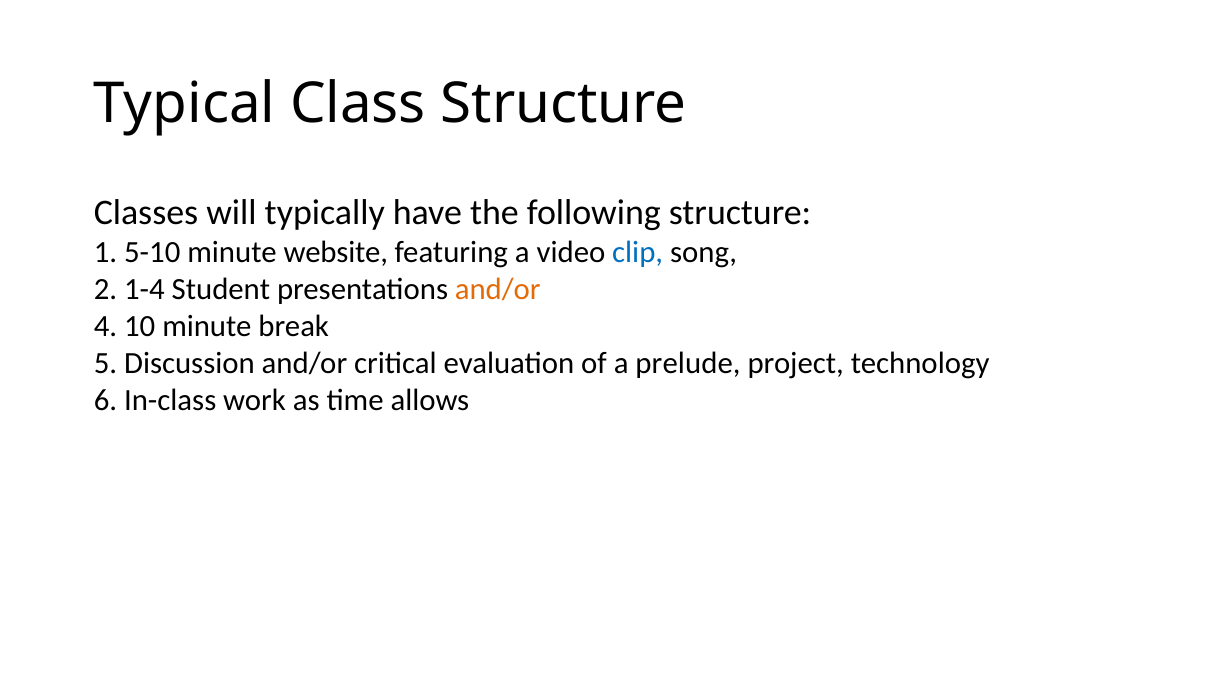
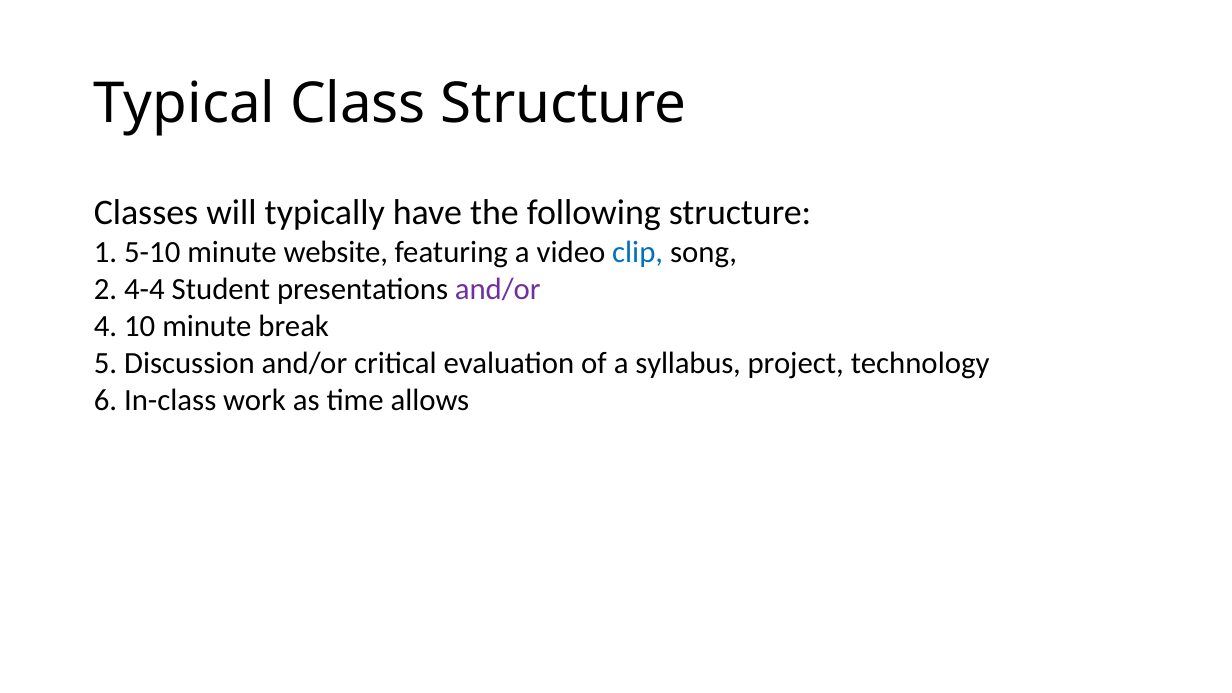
1-4: 1-4 -> 4-4
and/or at (498, 290) colour: orange -> purple
prelude: prelude -> syllabus
